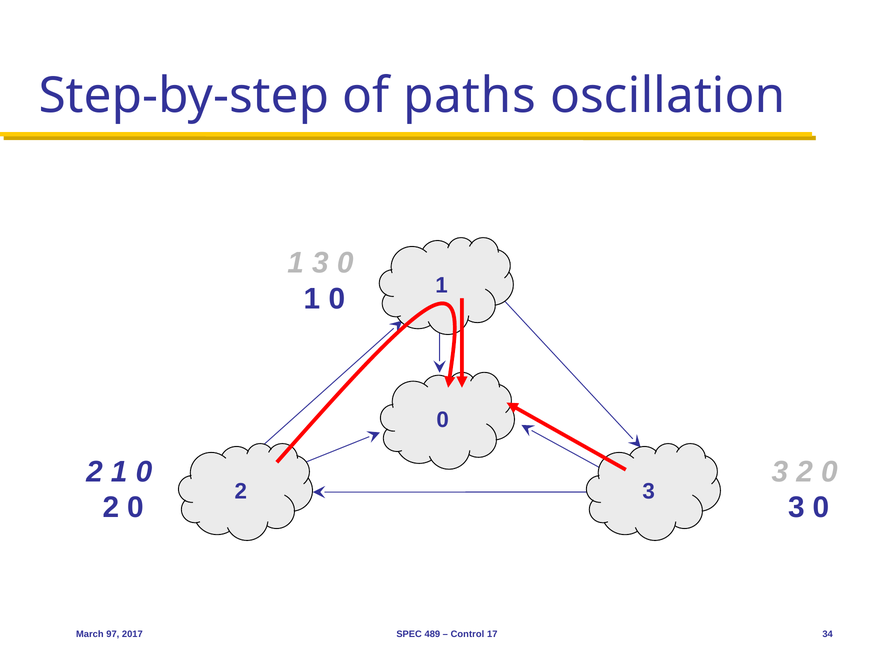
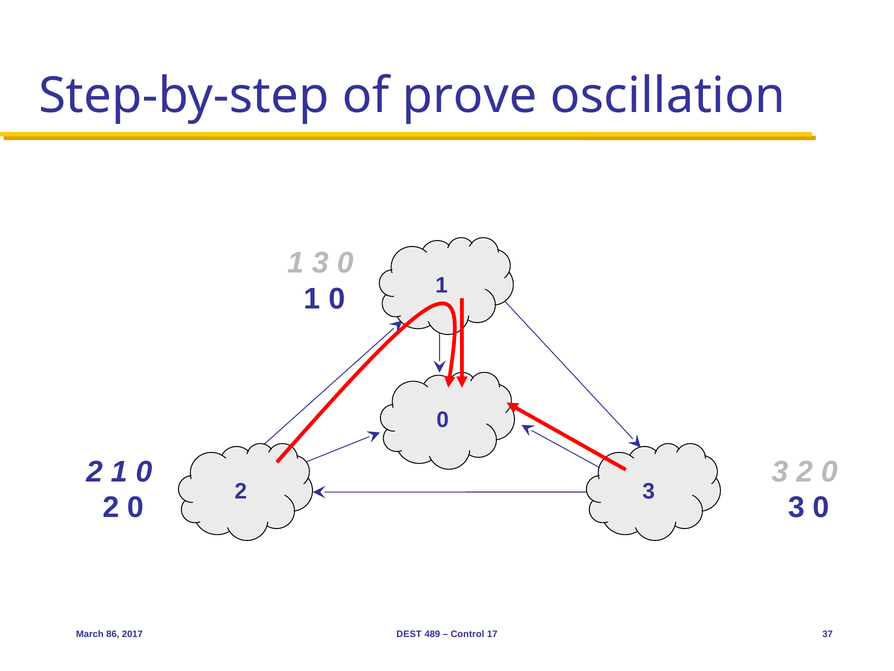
paths: paths -> prove
97: 97 -> 86
SPEC: SPEC -> DEST
34: 34 -> 37
